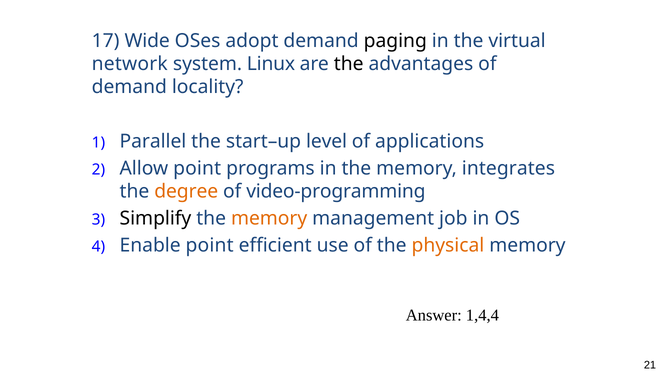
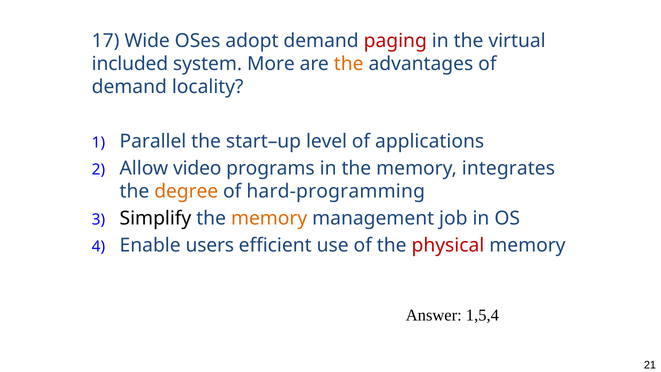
paging colour: black -> red
network: network -> included
Linux: Linux -> More
the at (349, 64) colour: black -> orange
Allow point: point -> video
video-programming: video-programming -> hard-programming
Enable point: point -> users
physical colour: orange -> red
1,4,4: 1,4,4 -> 1,5,4
